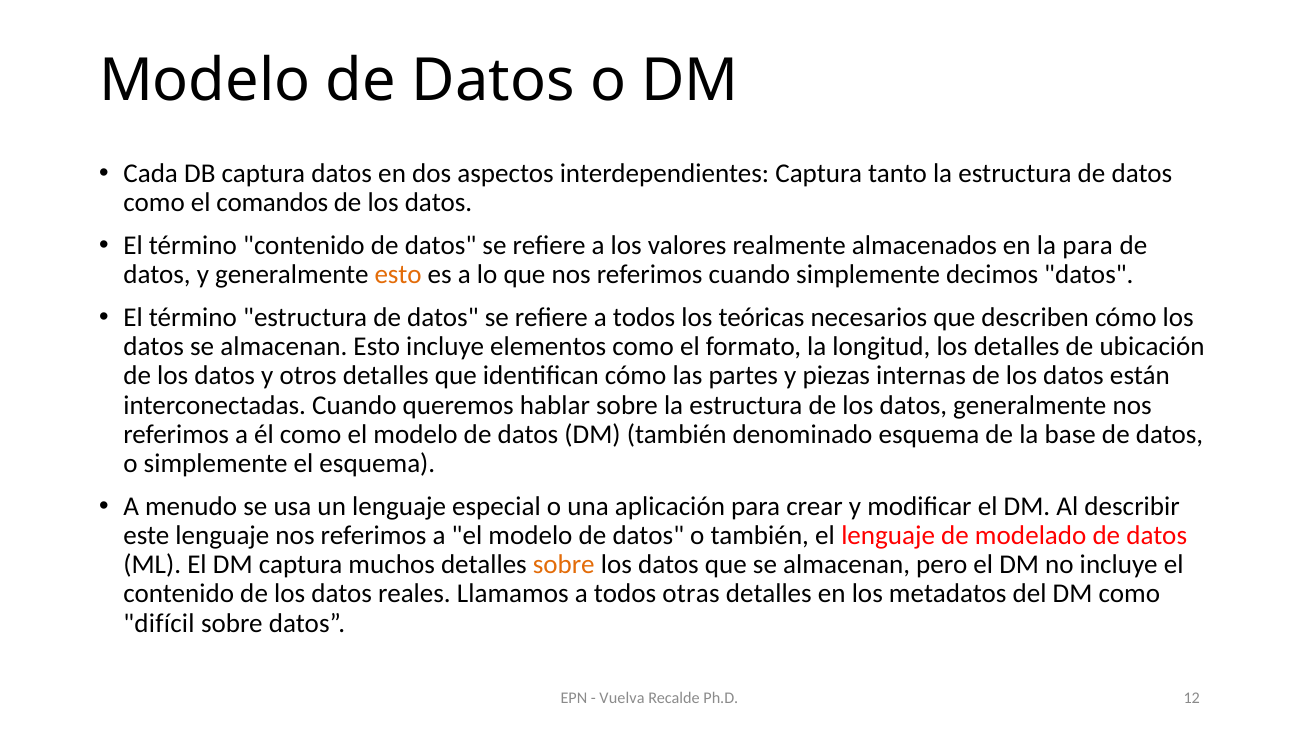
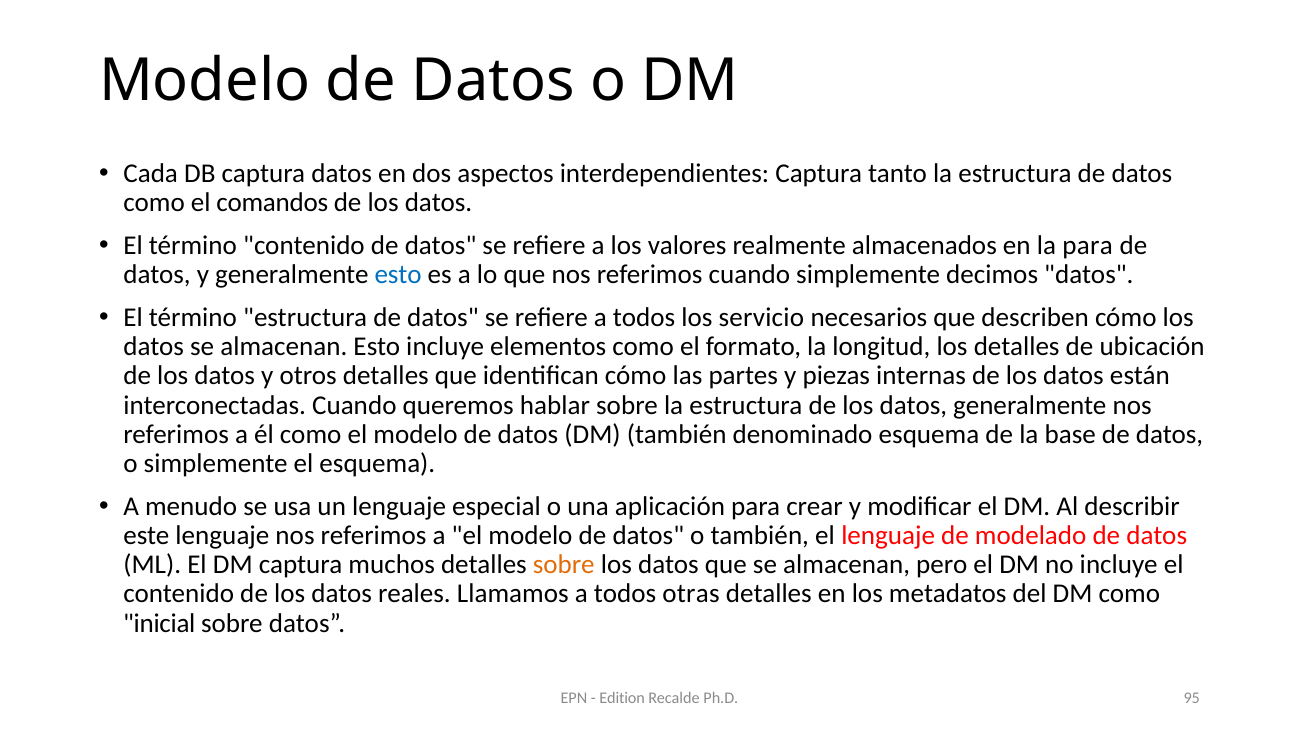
esto at (398, 274) colour: orange -> blue
teóricas: teóricas -> servicio
difícil: difícil -> inicial
Vuelva: Vuelva -> Edition
12: 12 -> 95
